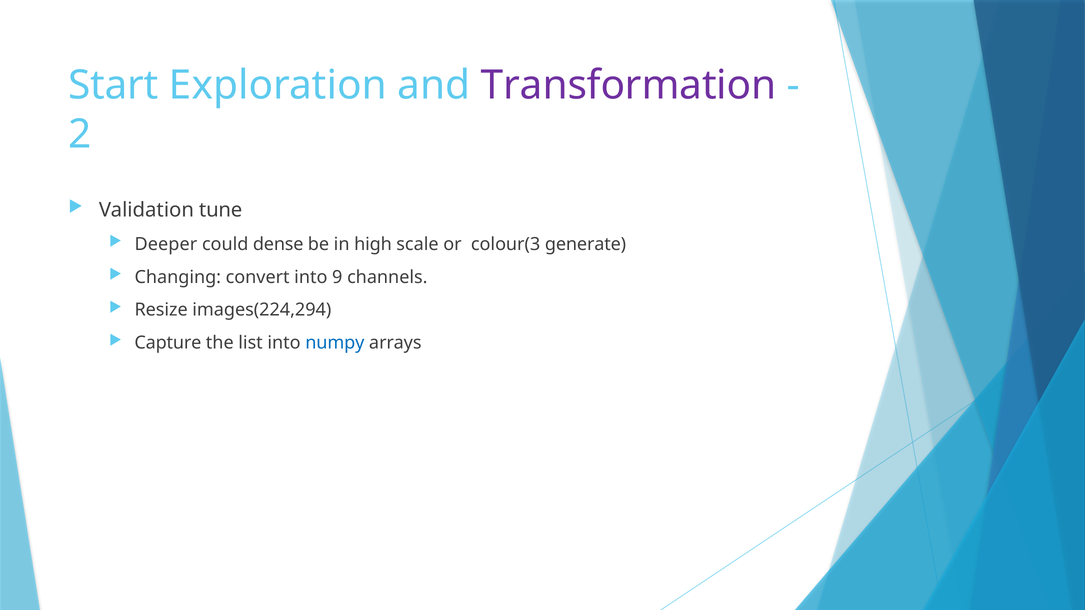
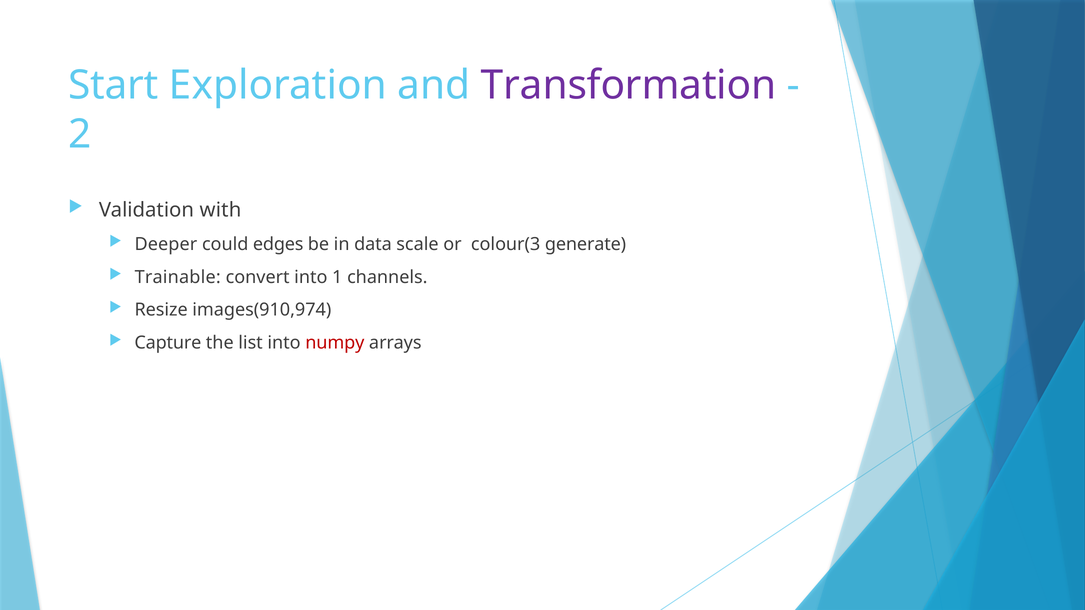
tune: tune -> with
dense: dense -> edges
high: high -> data
Changing: Changing -> Trainable
9: 9 -> 1
images(224,294: images(224,294 -> images(910,974
numpy colour: blue -> red
